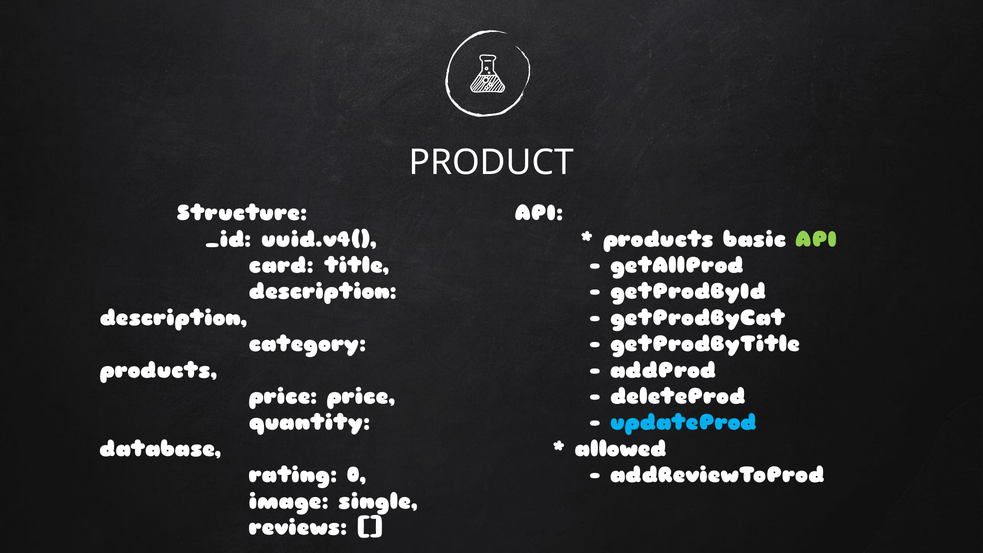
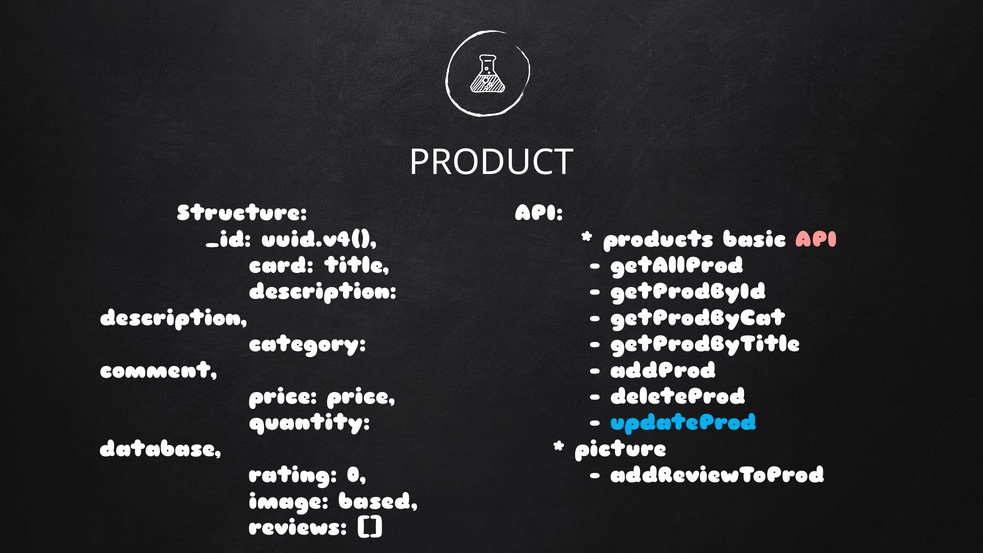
API at (816, 239) colour: light green -> pink
products at (159, 370): products -> comment
allowed: allowed -> picture
single: single -> based
